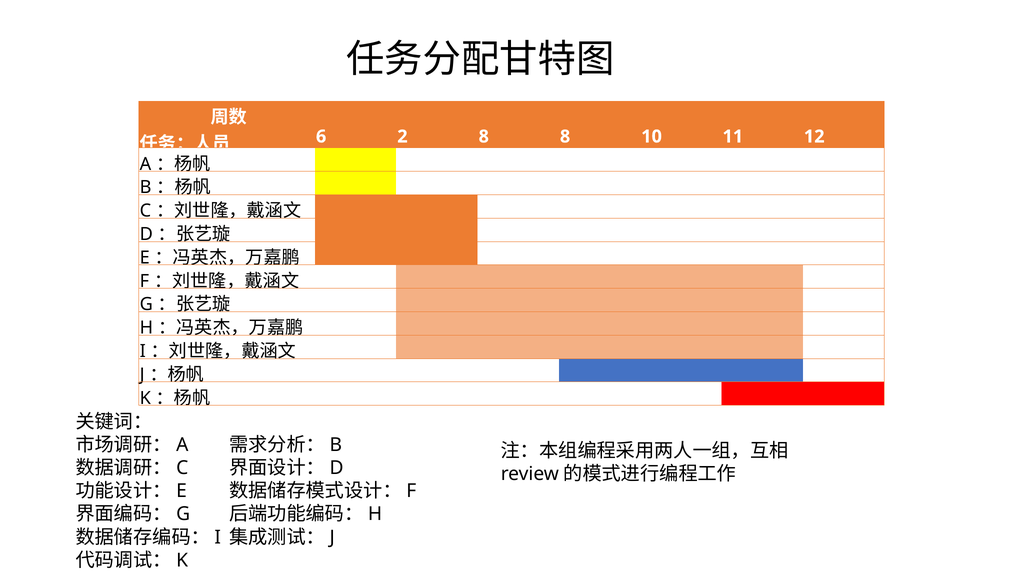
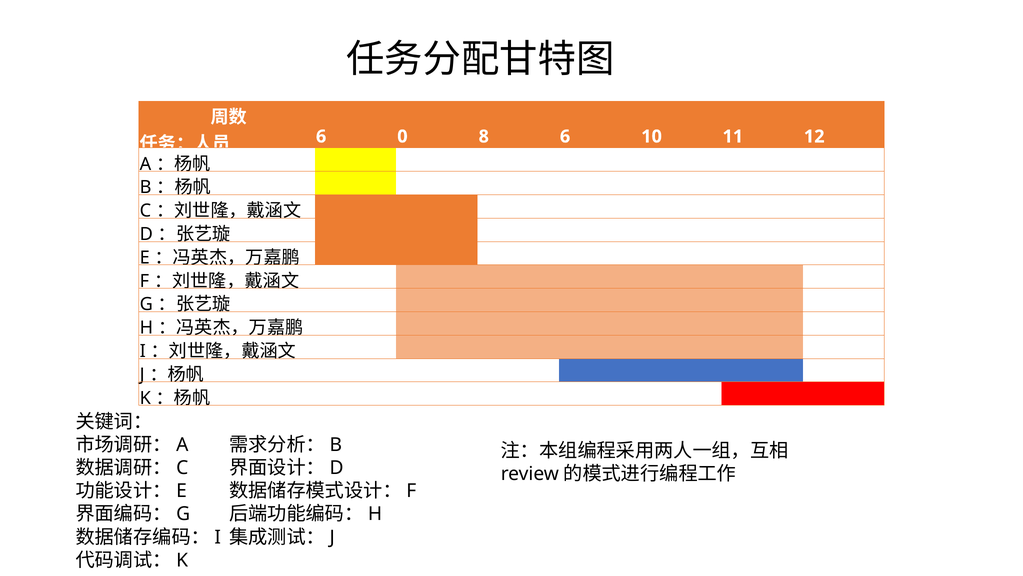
2: 2 -> 0
8 8: 8 -> 6
